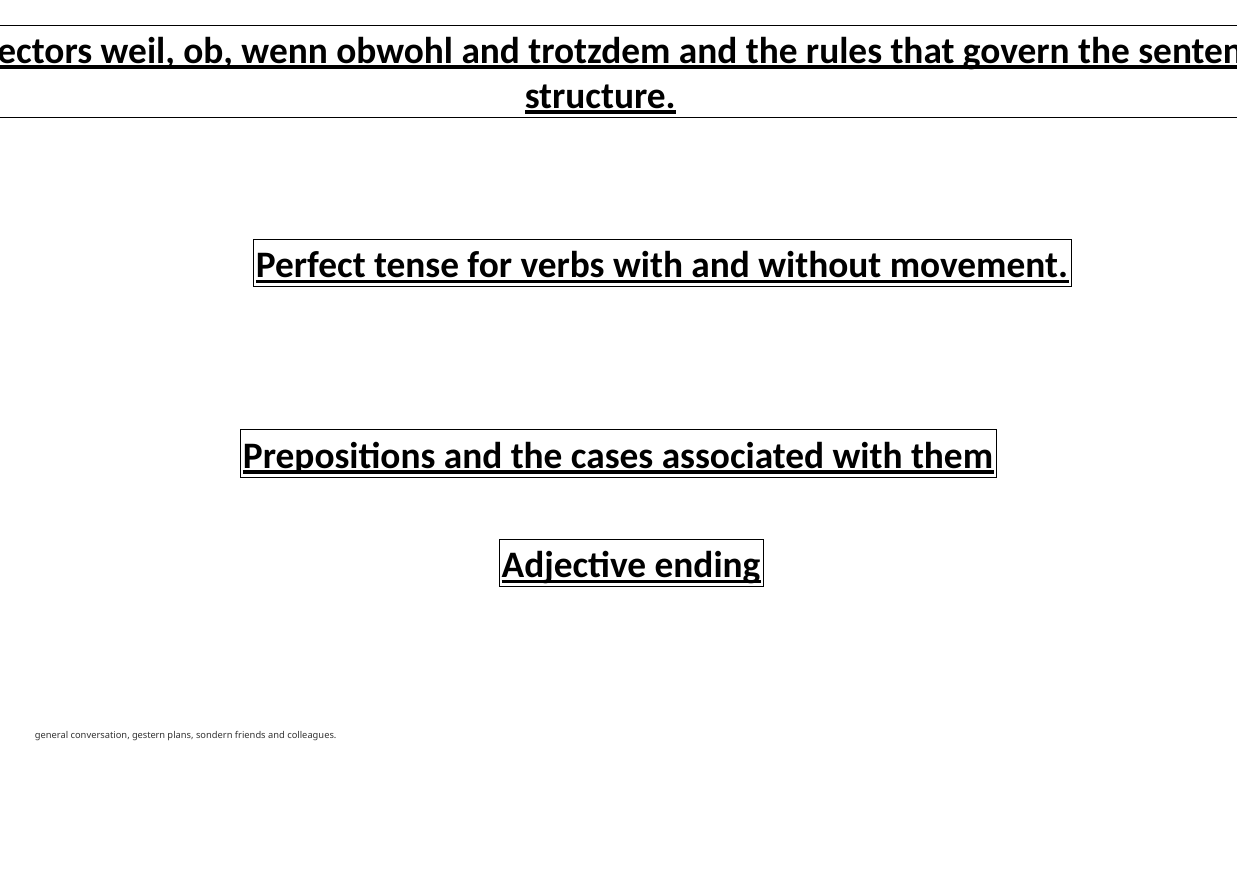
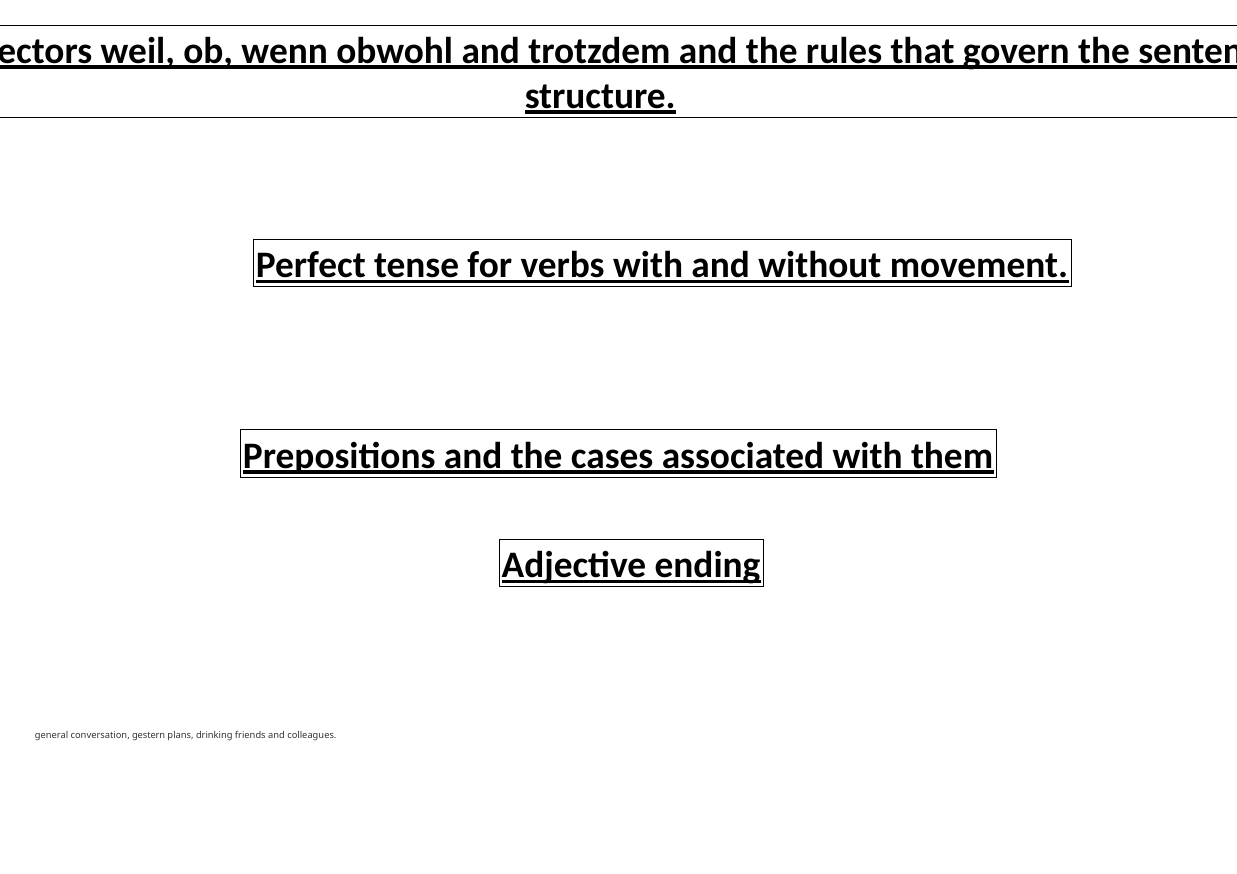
sondern: sondern -> drinking
